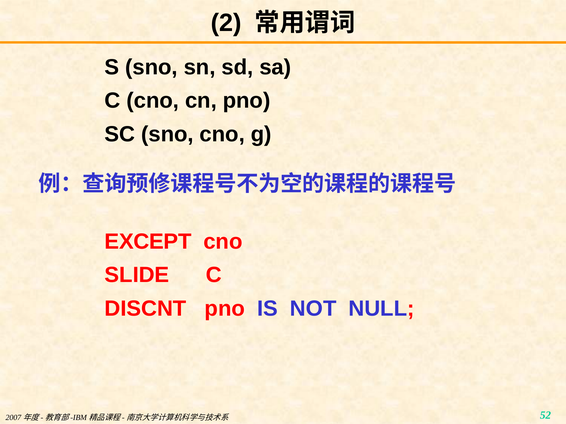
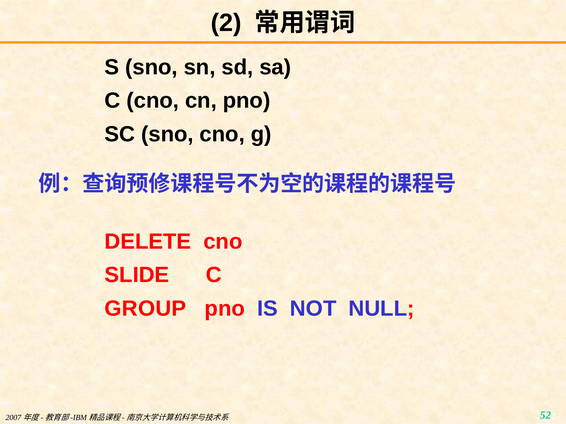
EXCEPT: EXCEPT -> DELETE
DISCNT: DISCNT -> GROUP
